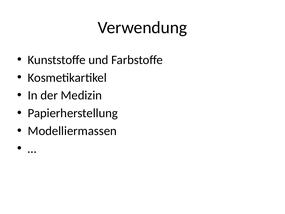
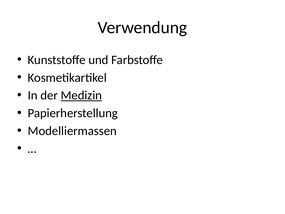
Medizin underline: none -> present
